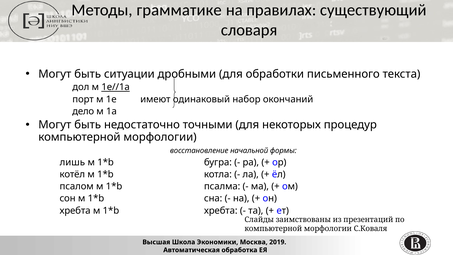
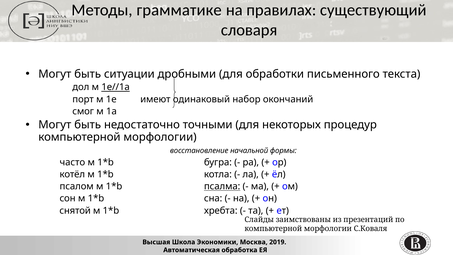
дело: дело -> смог
лишь: лишь -> часто
псалма underline: none -> present
хребта at (75, 210): хребта -> снятой
